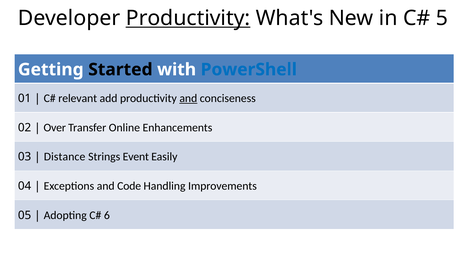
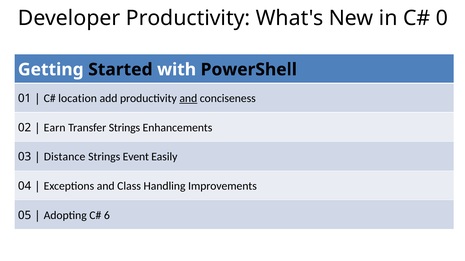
Productivity at (188, 18) underline: present -> none
5: 5 -> 0
PowerShell colour: blue -> black
relevant: relevant -> location
Over: Over -> Earn
Transfer Online: Online -> Strings
Code: Code -> Class
